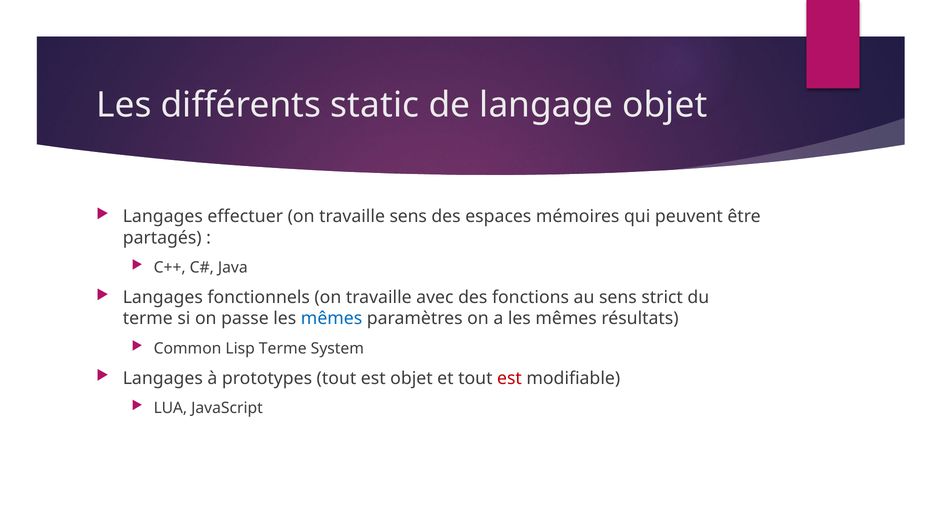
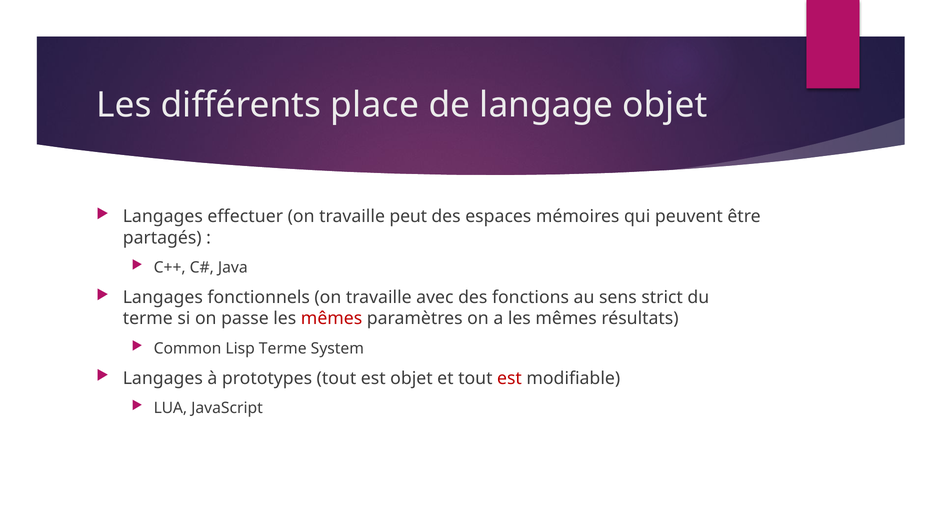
static: static -> place
travaille sens: sens -> peut
mêmes at (332, 319) colour: blue -> red
